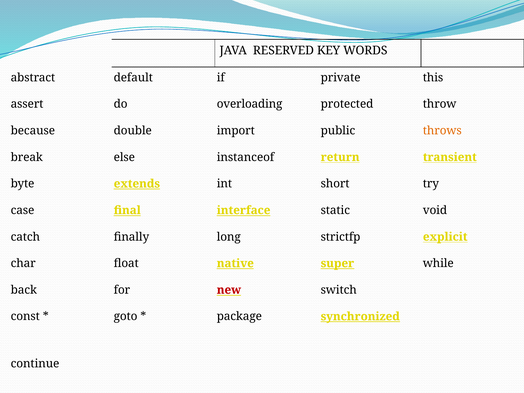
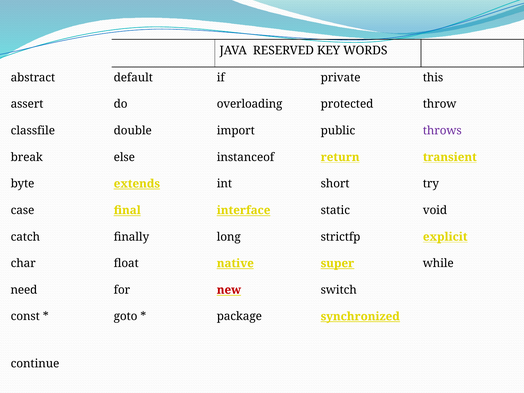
because: because -> classfile
throws colour: orange -> purple
back: back -> need
